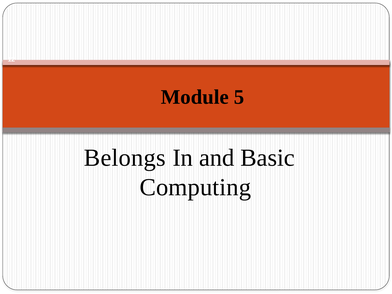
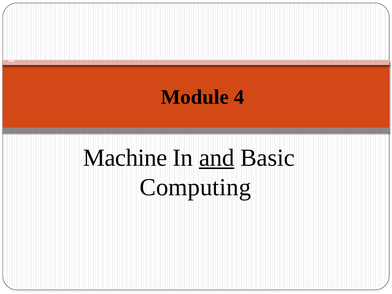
5: 5 -> 4
Belongs: Belongs -> Machine
and underline: none -> present
